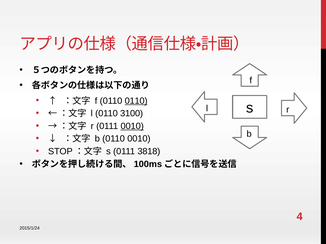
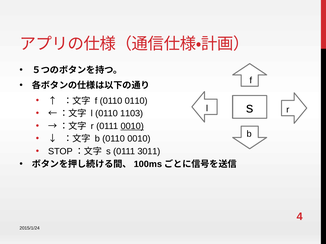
0110 at (136, 101) underline: present -> none
3100: 3100 -> 1103
3818: 3818 -> 3011
